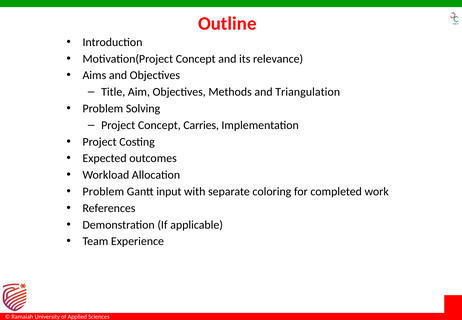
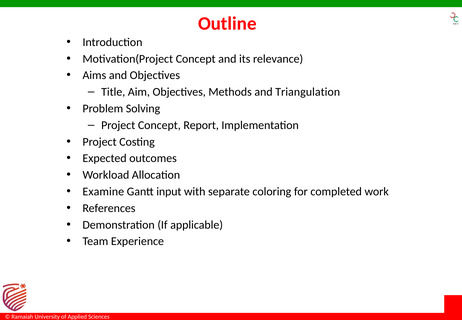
Carries: Carries -> Report
Problem at (103, 191): Problem -> Examine
